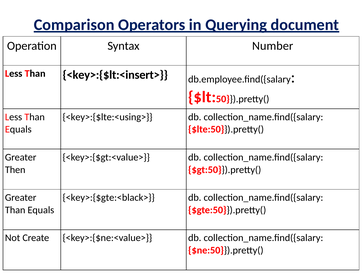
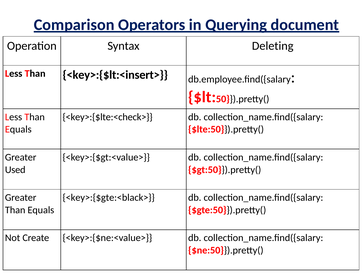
Number: Number -> Deleting
<key>:{$lte:<using>: <key>:{$lte:<using> -> <key>:{$lte:<check>
Then: Then -> Used
